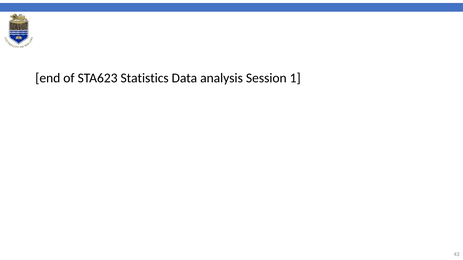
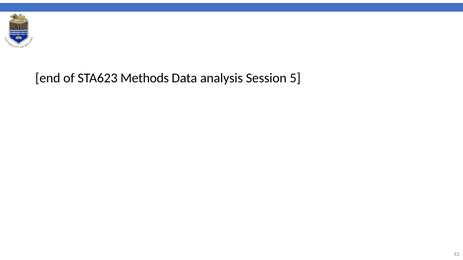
Statistics: Statistics -> Methods
1: 1 -> 5
